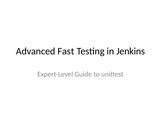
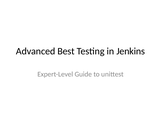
Fast: Fast -> Best
